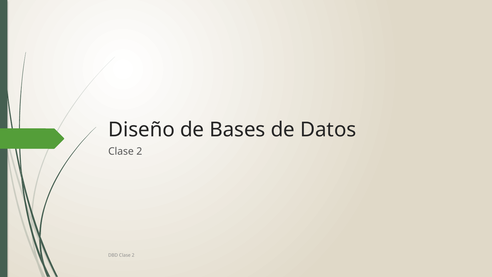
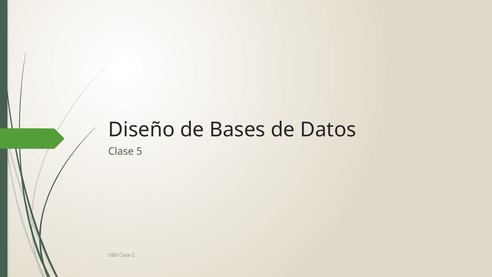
2 at (139, 151): 2 -> 5
